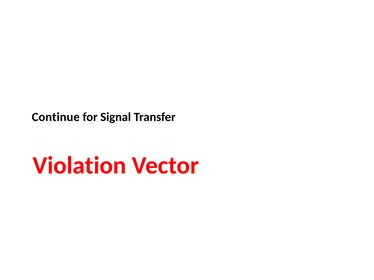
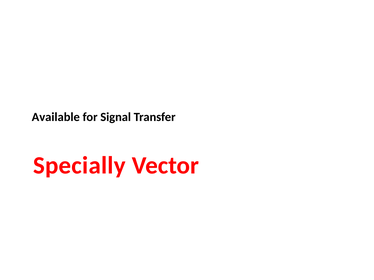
Continue: Continue -> Available
Violation: Violation -> Specially
